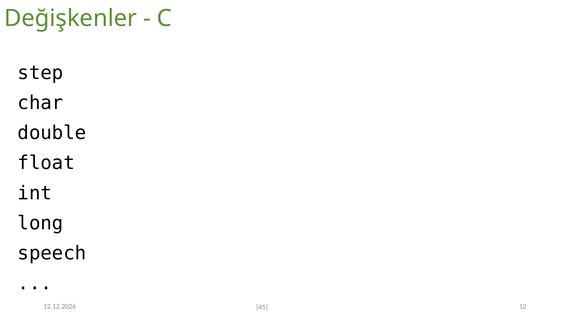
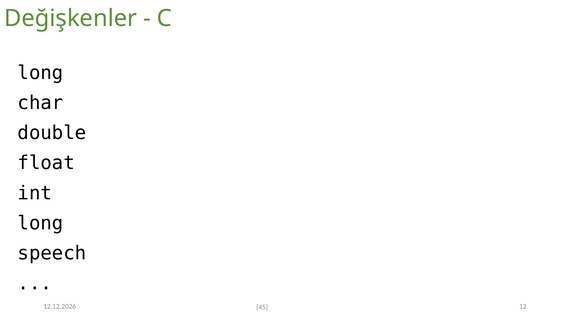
step at (41, 73): step -> long
